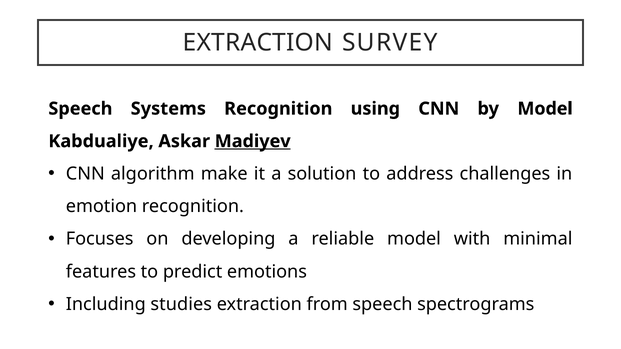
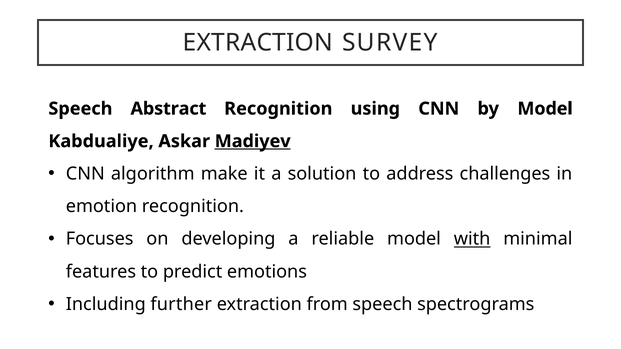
Systems: Systems -> Abstract
with underline: none -> present
studies: studies -> further
